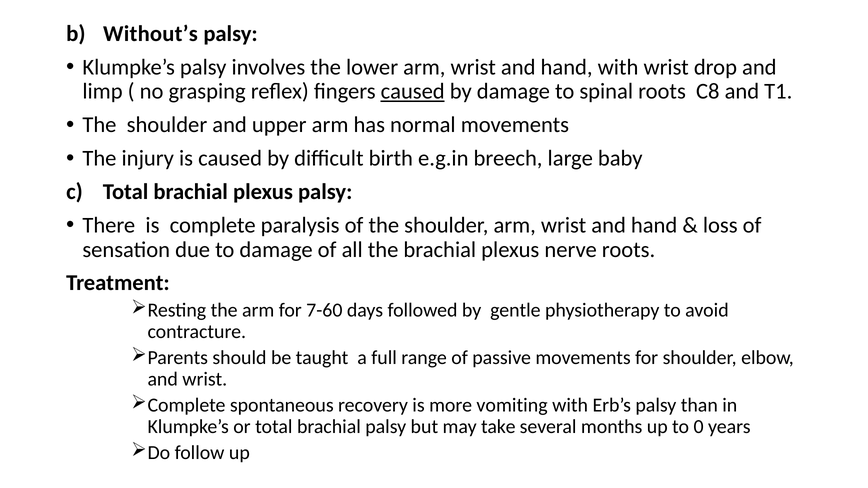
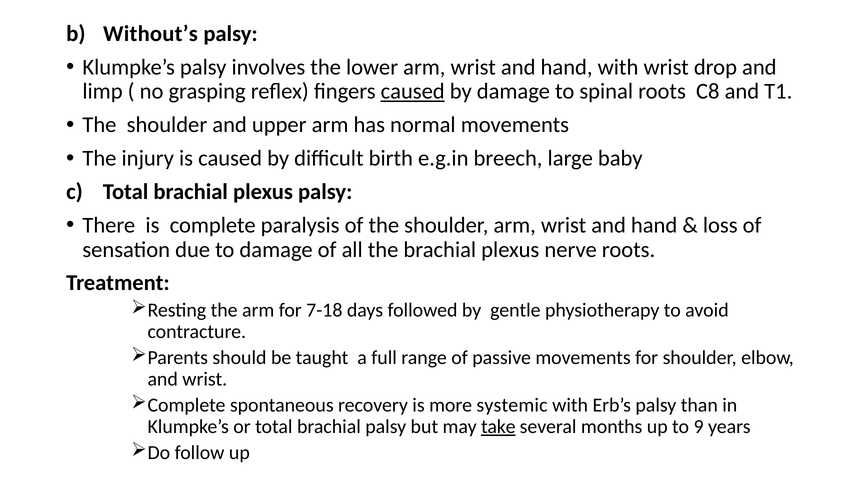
7-60: 7-60 -> 7-18
vomiting: vomiting -> systemic
take underline: none -> present
0: 0 -> 9
